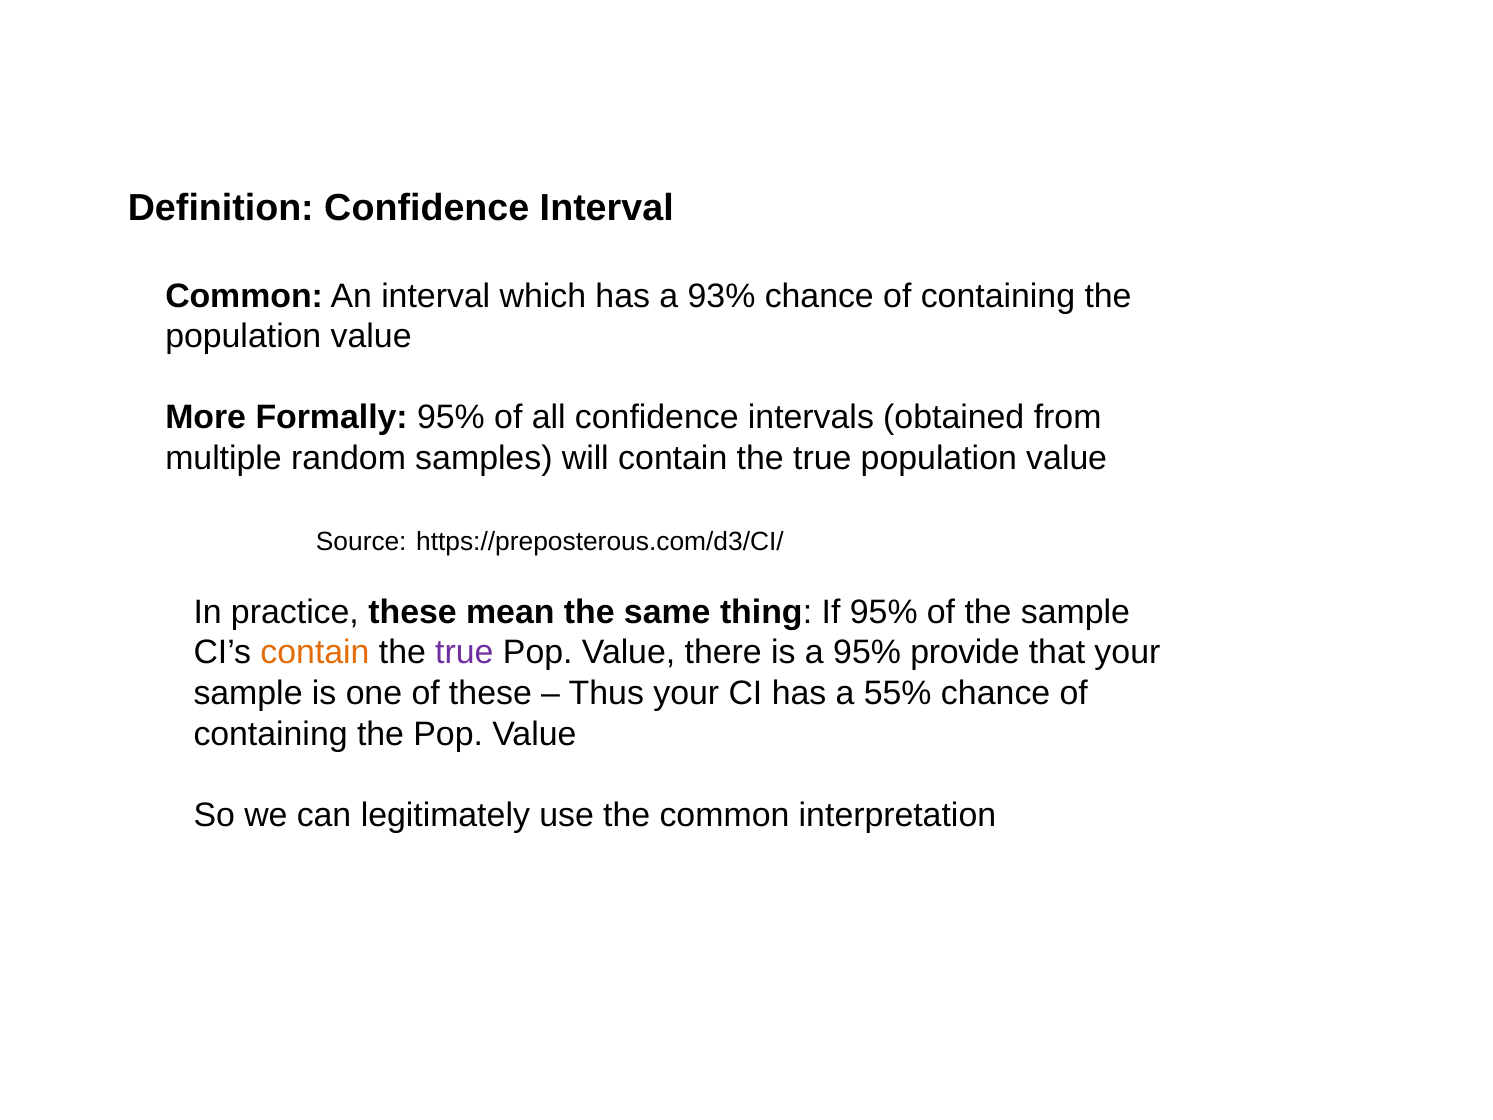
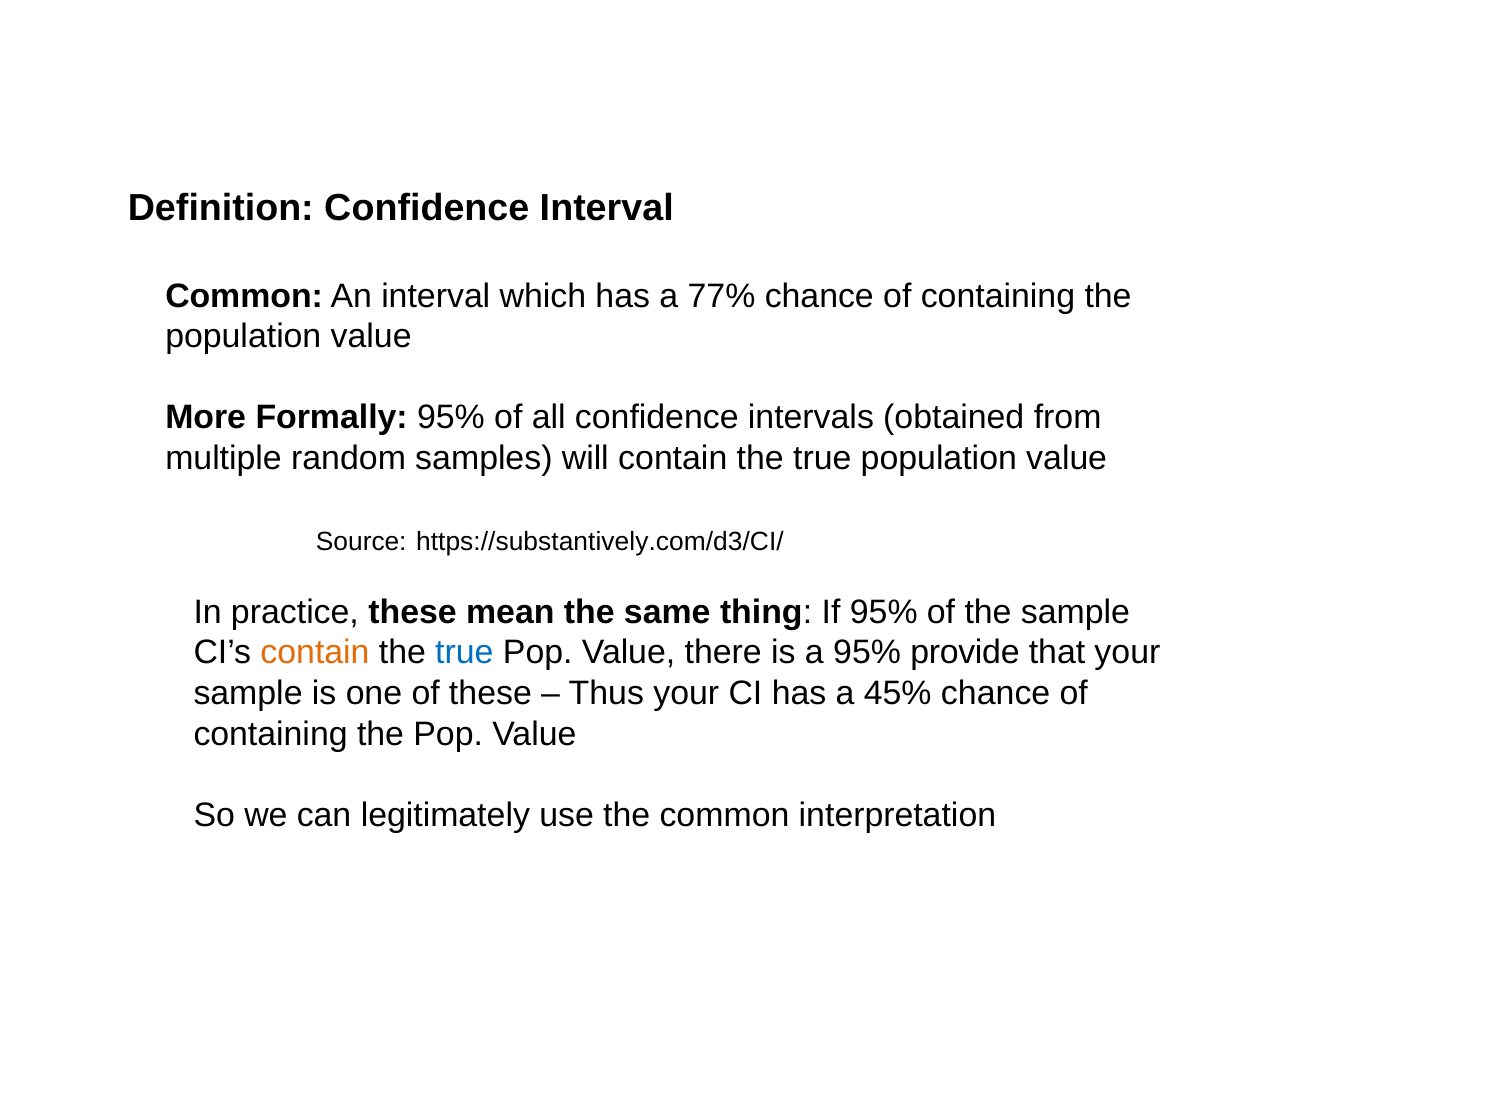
93%: 93% -> 77%
https://preposterous.com/d3/CI/: https://preposterous.com/d3/CI/ -> https://substantively.com/d3/CI/
true at (464, 652) colour: purple -> blue
55%: 55% -> 45%
